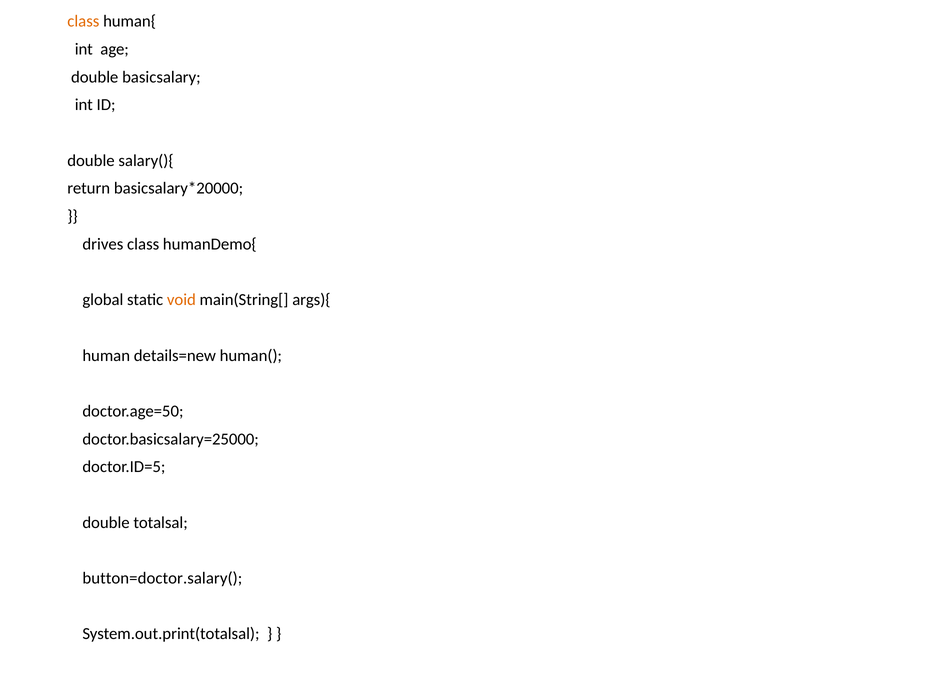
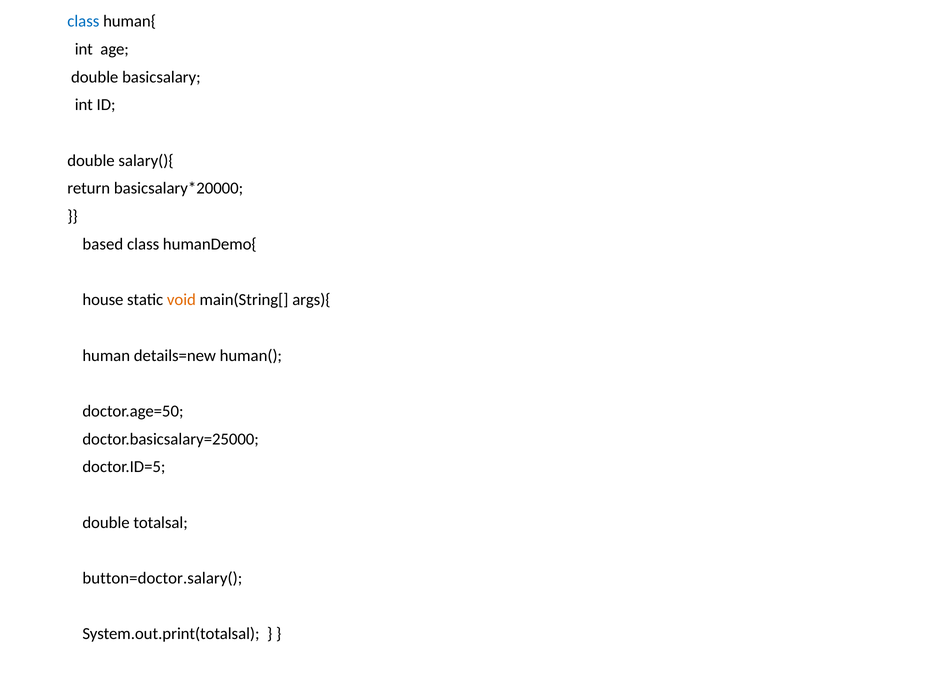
class at (83, 21) colour: orange -> blue
drives: drives -> based
global: global -> house
